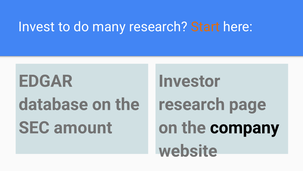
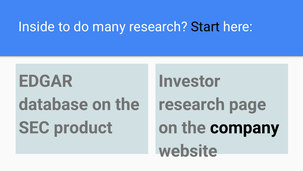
Invest: Invest -> Inside
Start colour: orange -> black
amount: amount -> product
